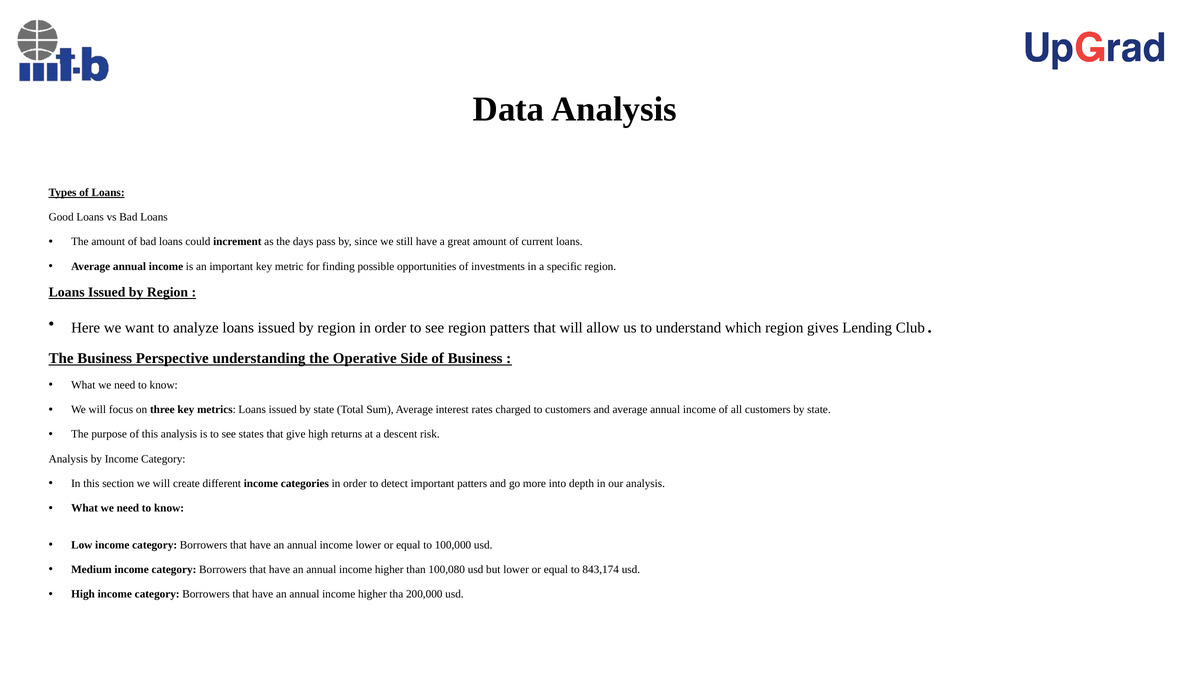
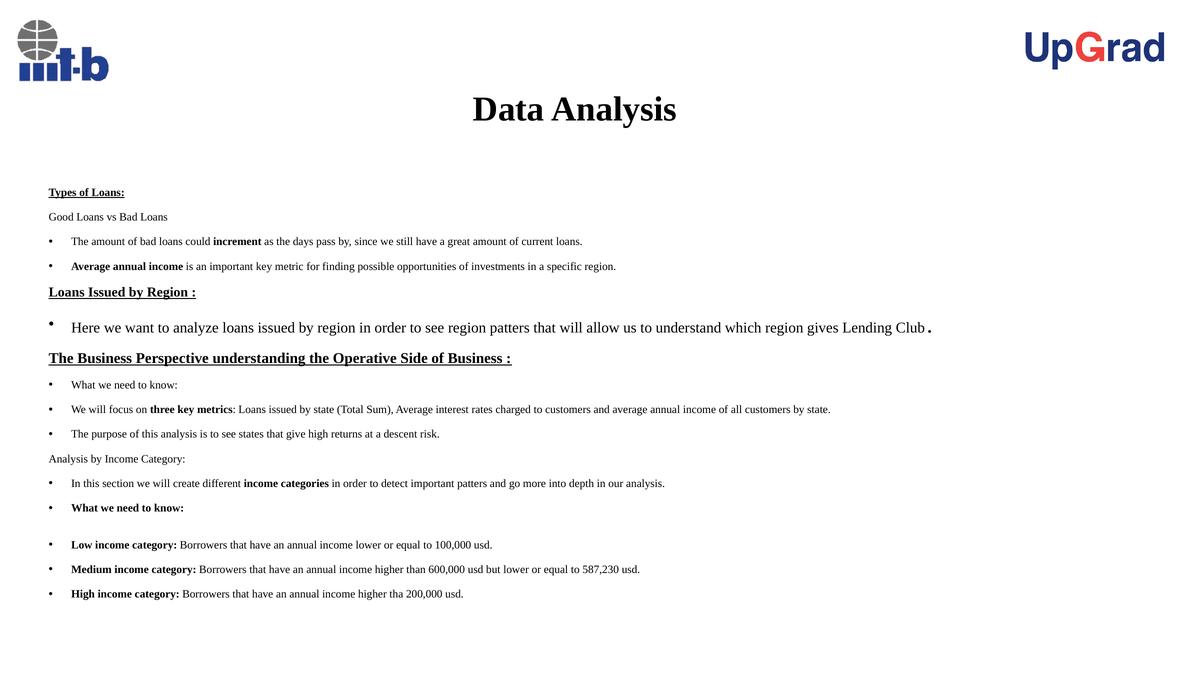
100,080: 100,080 -> 600,000
843,174: 843,174 -> 587,230
